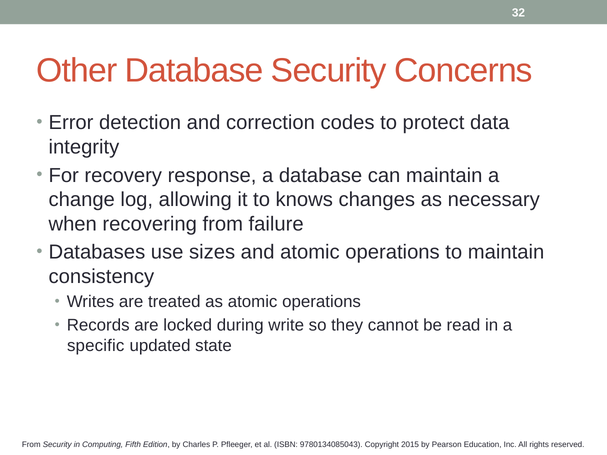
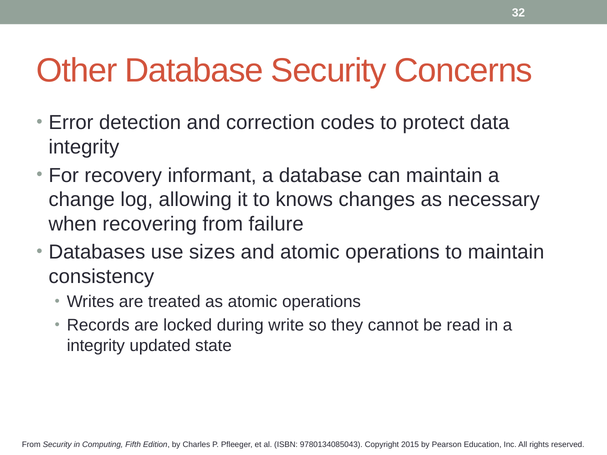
response: response -> informant
specific at (96, 346): specific -> integrity
